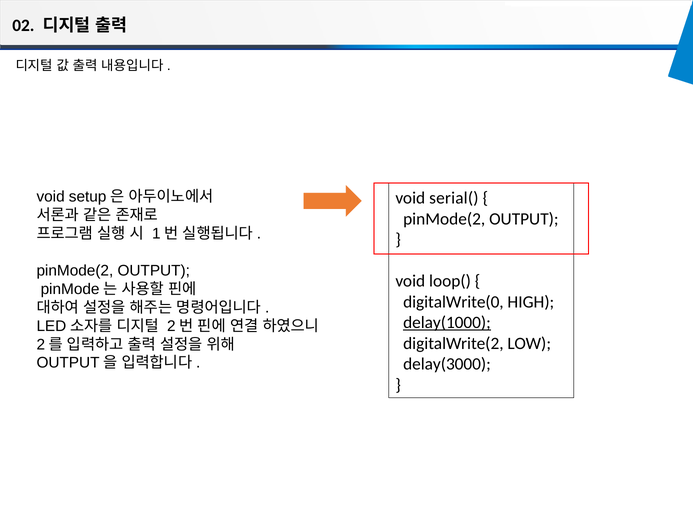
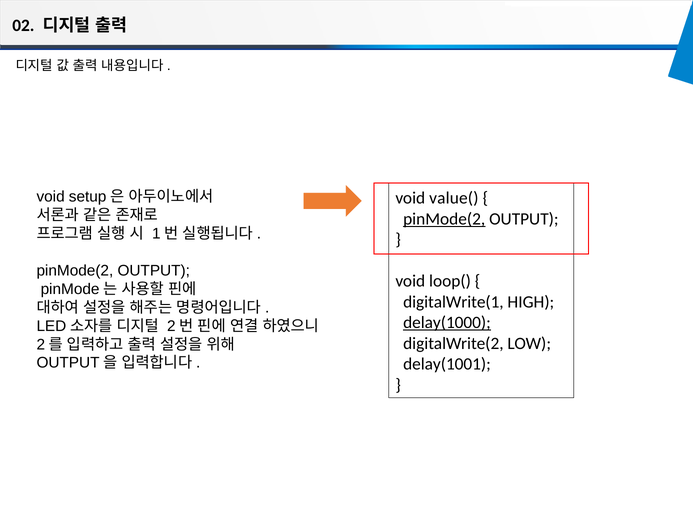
serial(: serial( -> value(
pinMode(2 at (444, 219) underline: none -> present
digitalWrite(0: digitalWrite(0 -> digitalWrite(1
delay(3000: delay(3000 -> delay(1001
